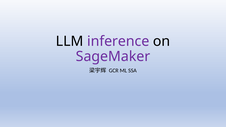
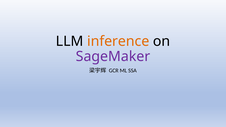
inference colour: purple -> orange
